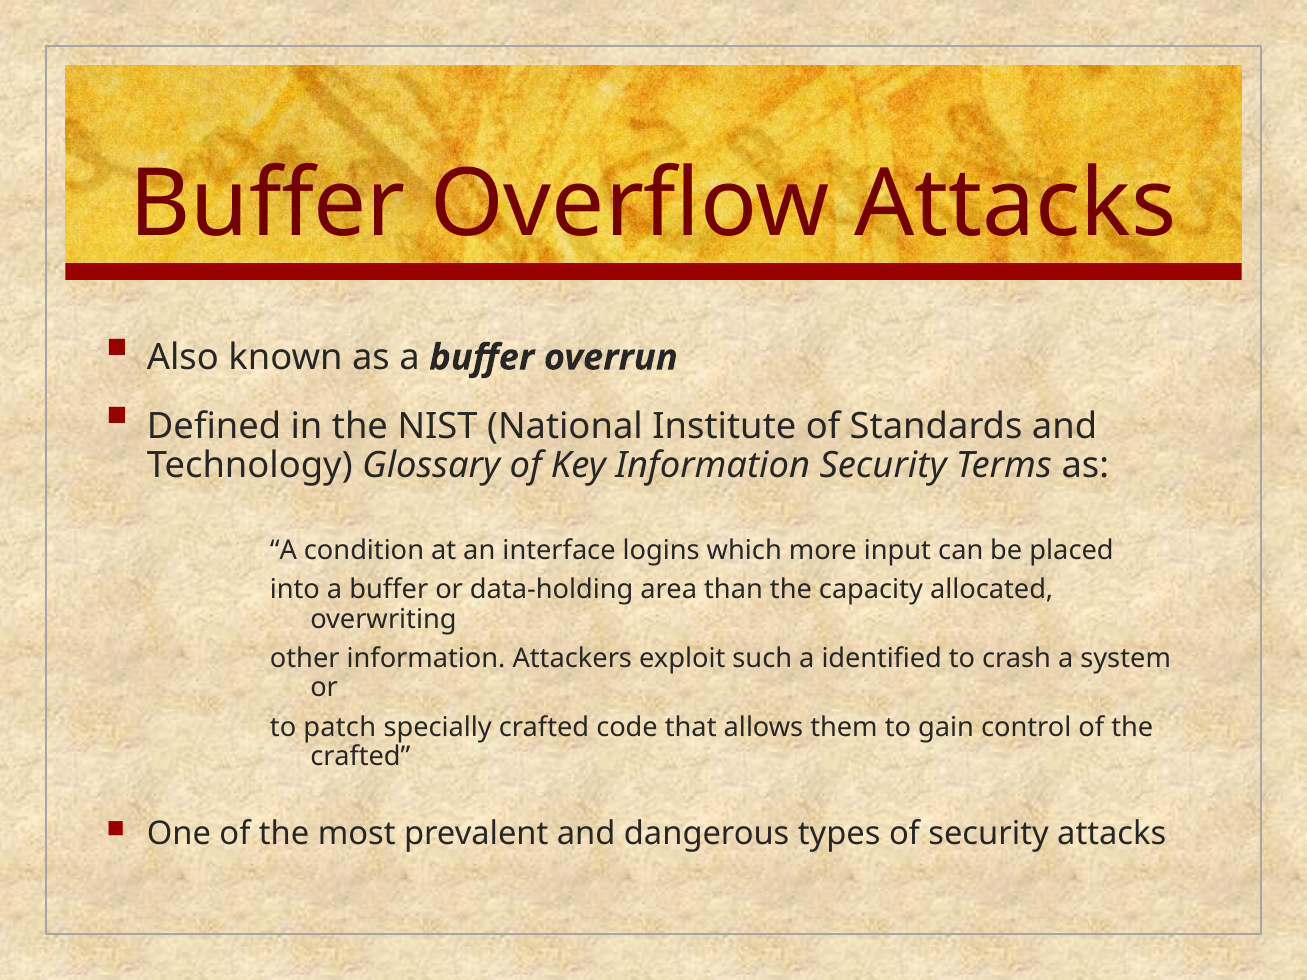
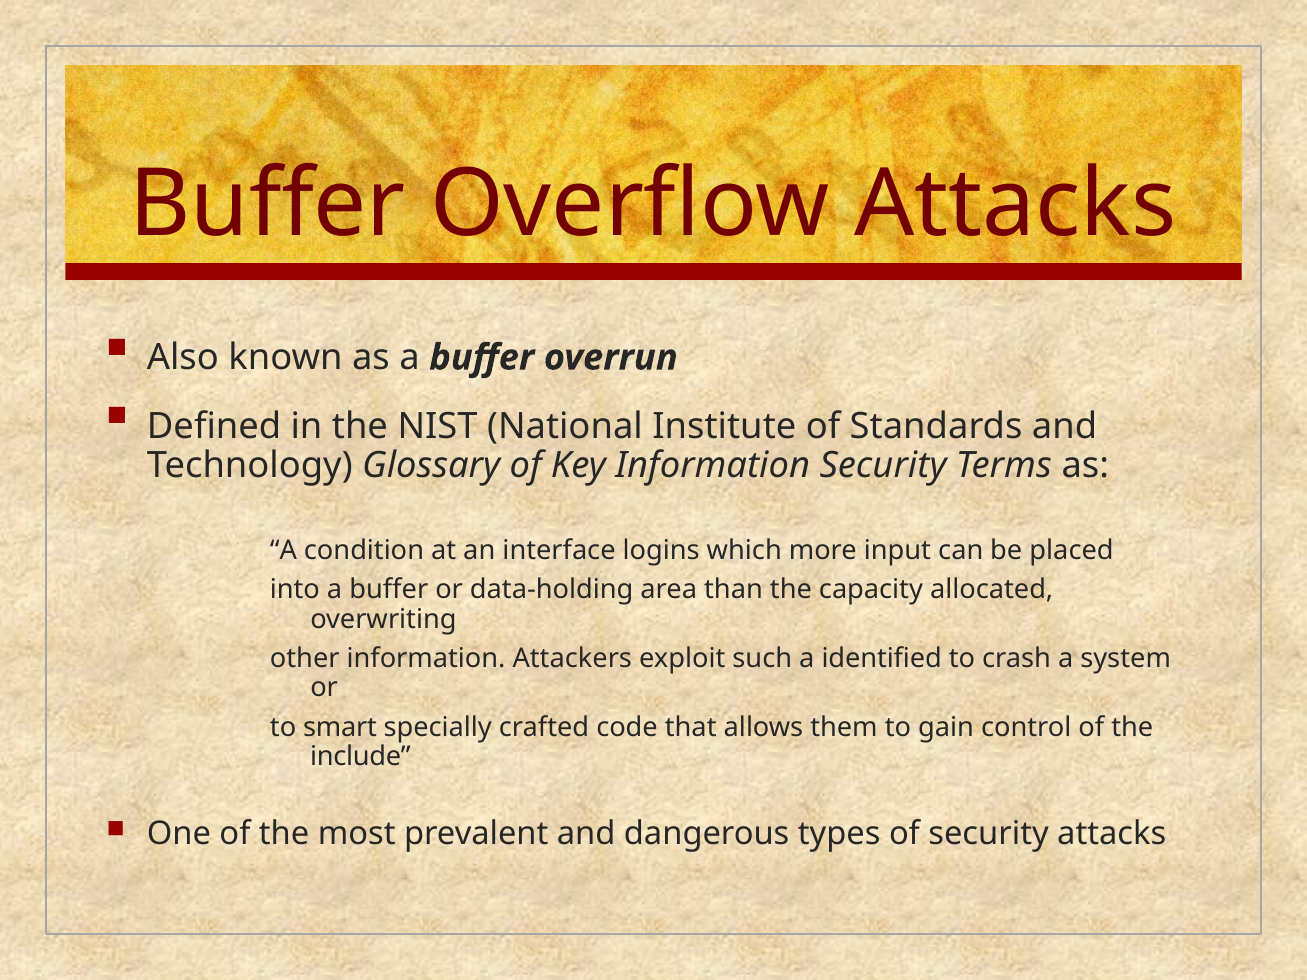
patch: patch -> smart
crafted at (360, 757): crafted -> include
